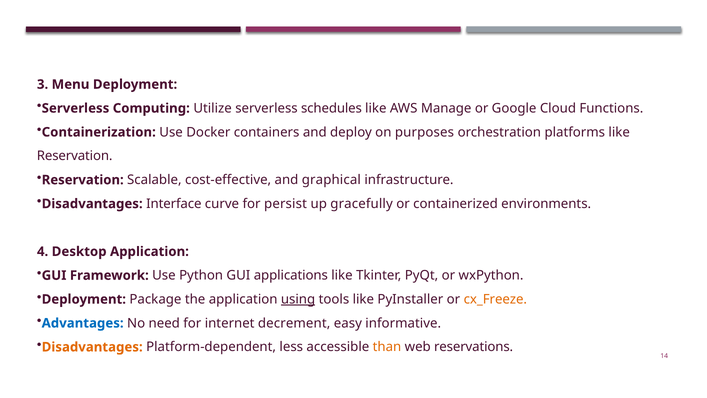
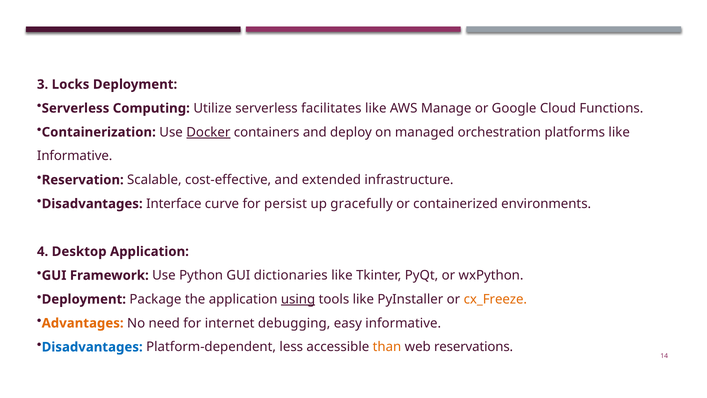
Menu: Menu -> Locks
schedules: schedules -> facilitates
Docker underline: none -> present
purposes: purposes -> managed
Reservation at (75, 156): Reservation -> Informative
graphical: graphical -> extended
applications: applications -> dictionaries
Advantages colour: blue -> orange
decrement: decrement -> debugging
Disadvantages at (92, 347) colour: orange -> blue
